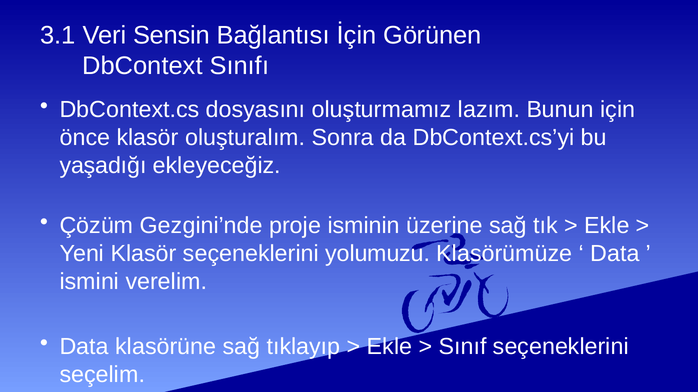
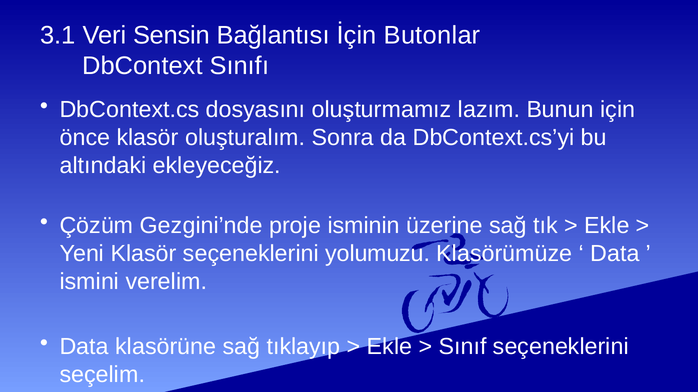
Görünen: Görünen -> Butonlar
yaşadığı: yaşadığı -> altındaki
